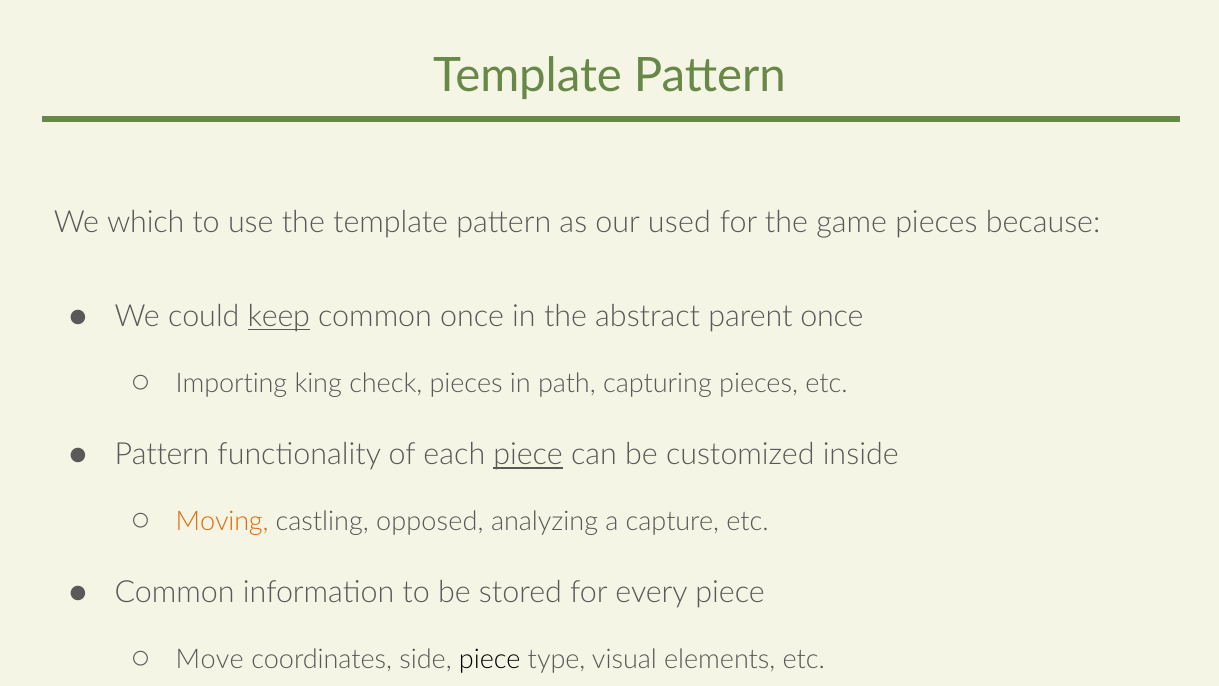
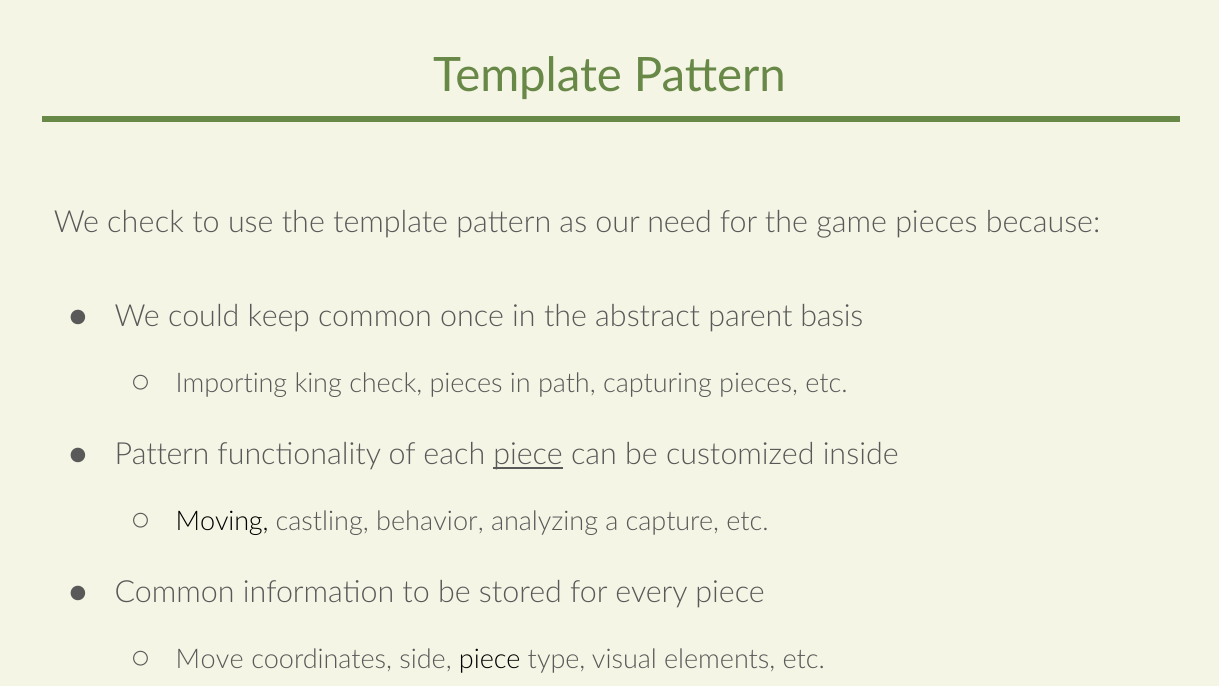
We which: which -> check
used: used -> need
keep underline: present -> none
parent once: once -> basis
Moving colour: orange -> black
opposed: opposed -> behavior
